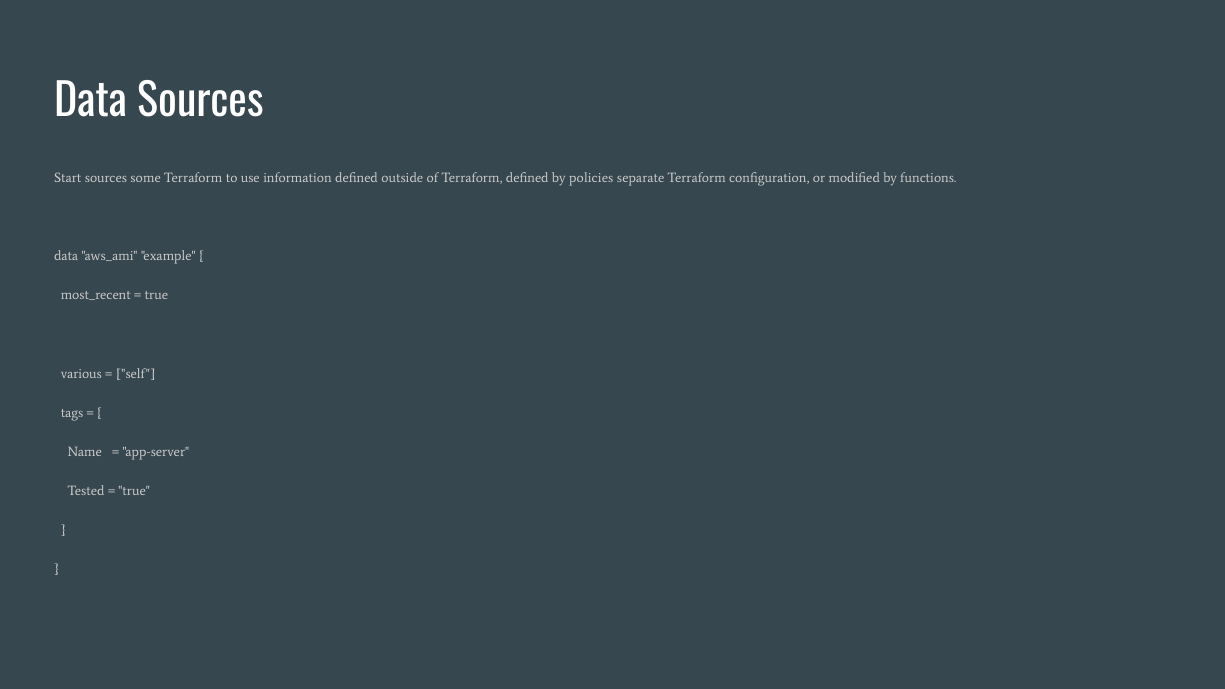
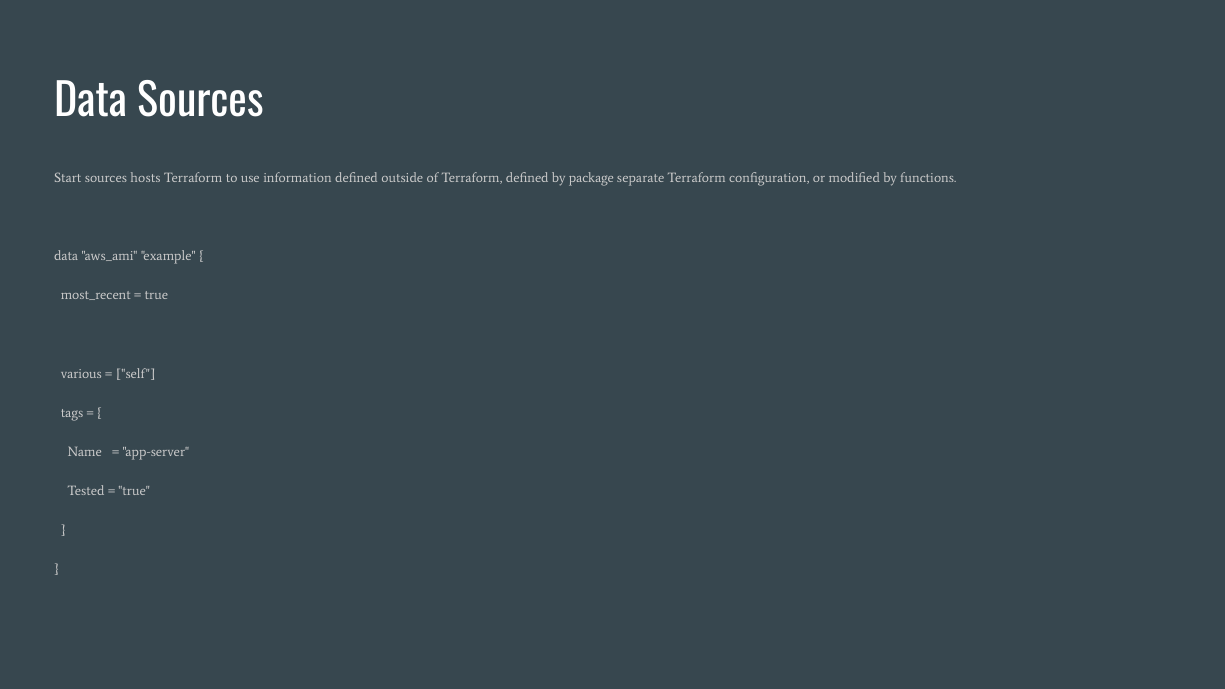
some: some -> hosts
policies: policies -> package
